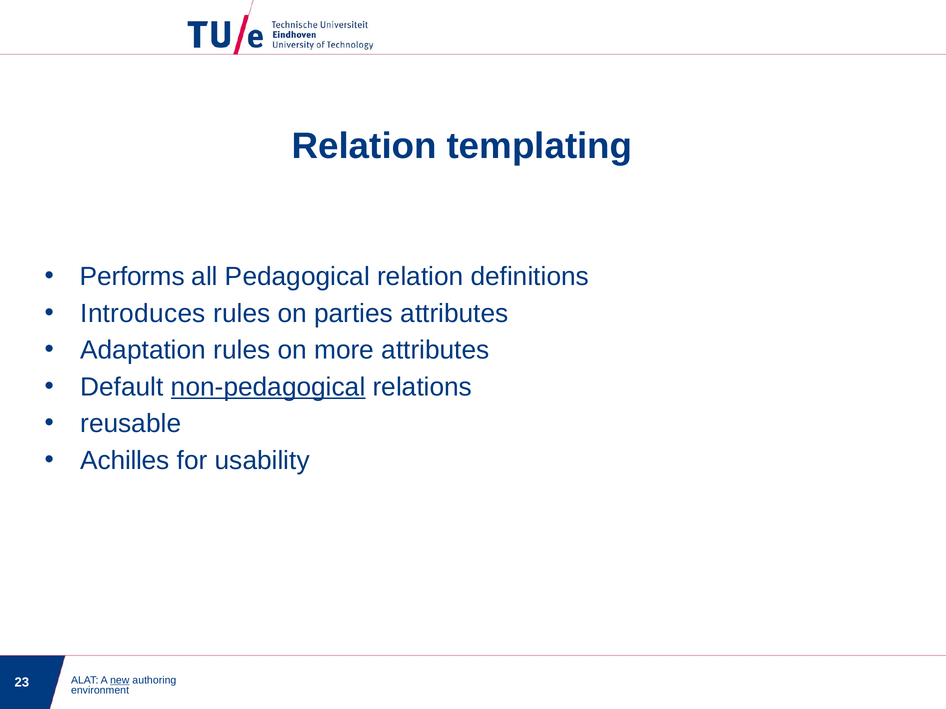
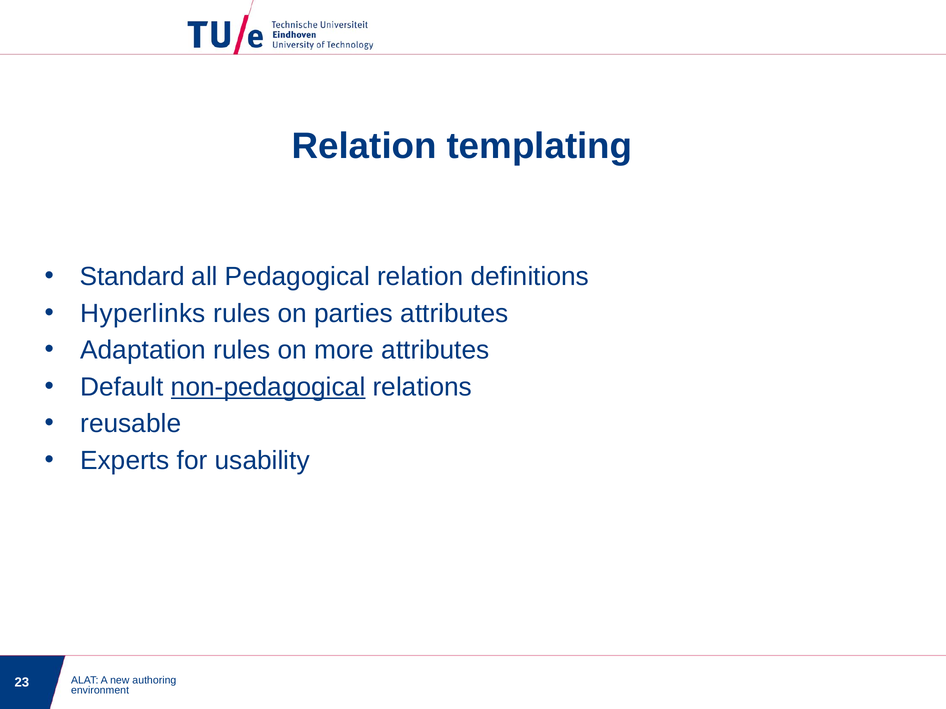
Performs: Performs -> Standard
Introduces: Introduces -> Hyperlinks
Achilles: Achilles -> Experts
new underline: present -> none
